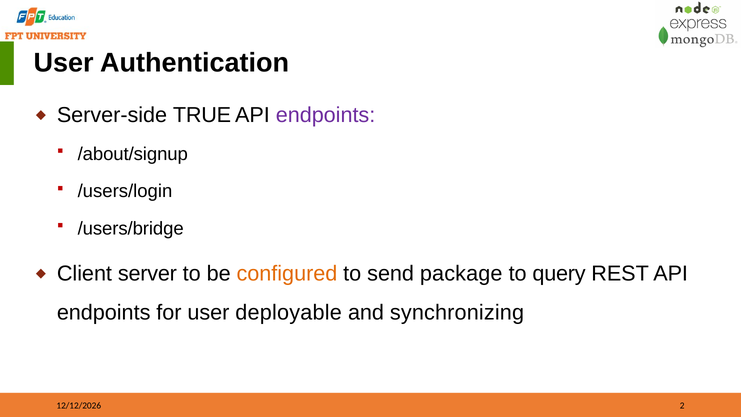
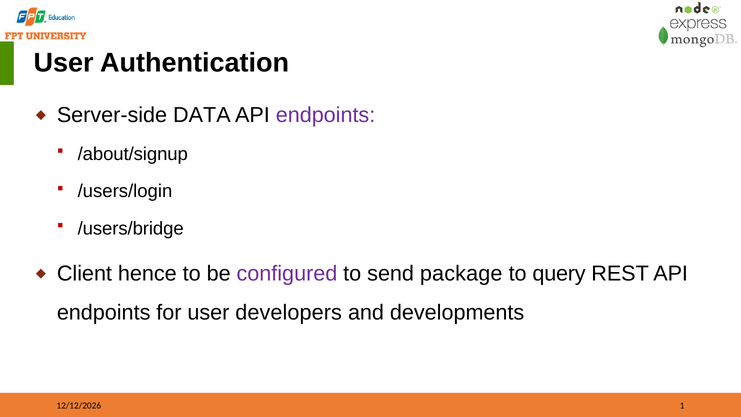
TRUE: TRUE -> DATA
server: server -> hence
configured colour: orange -> purple
deployable: deployable -> developers
synchronizing: synchronizing -> developments
2: 2 -> 1
